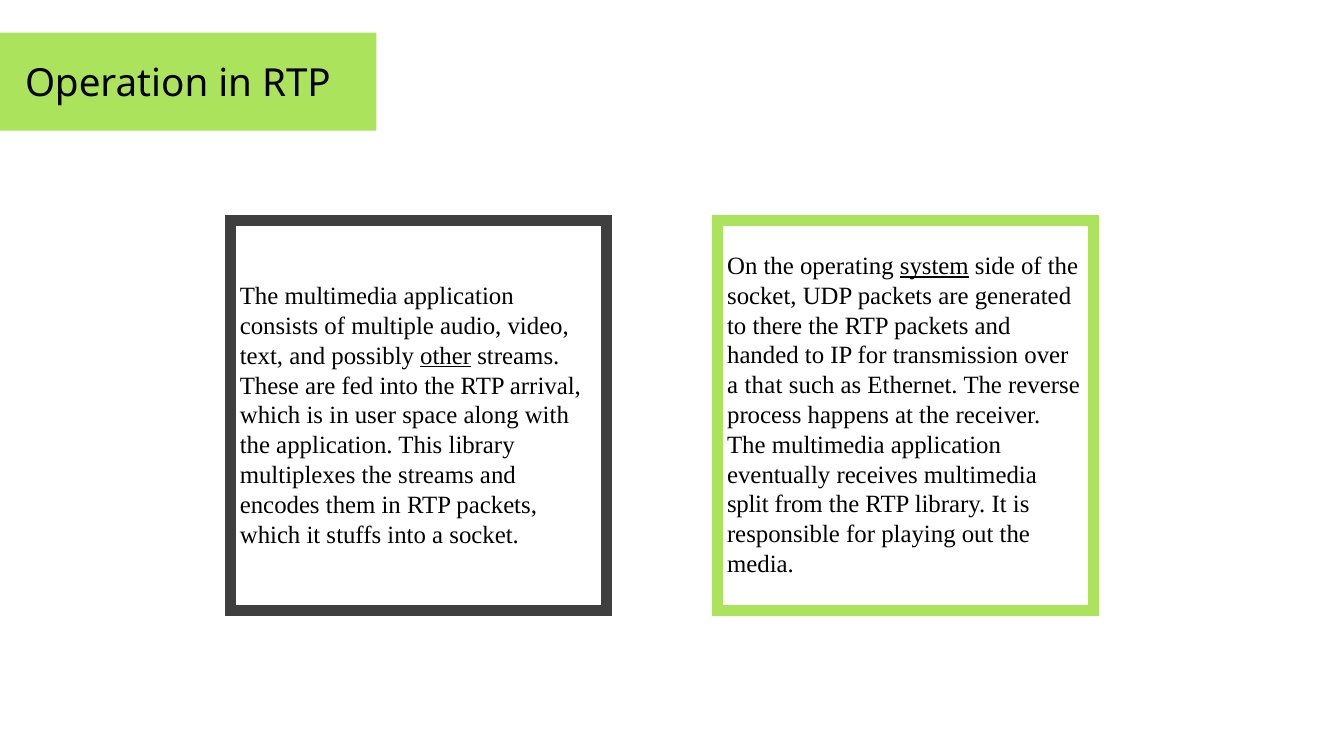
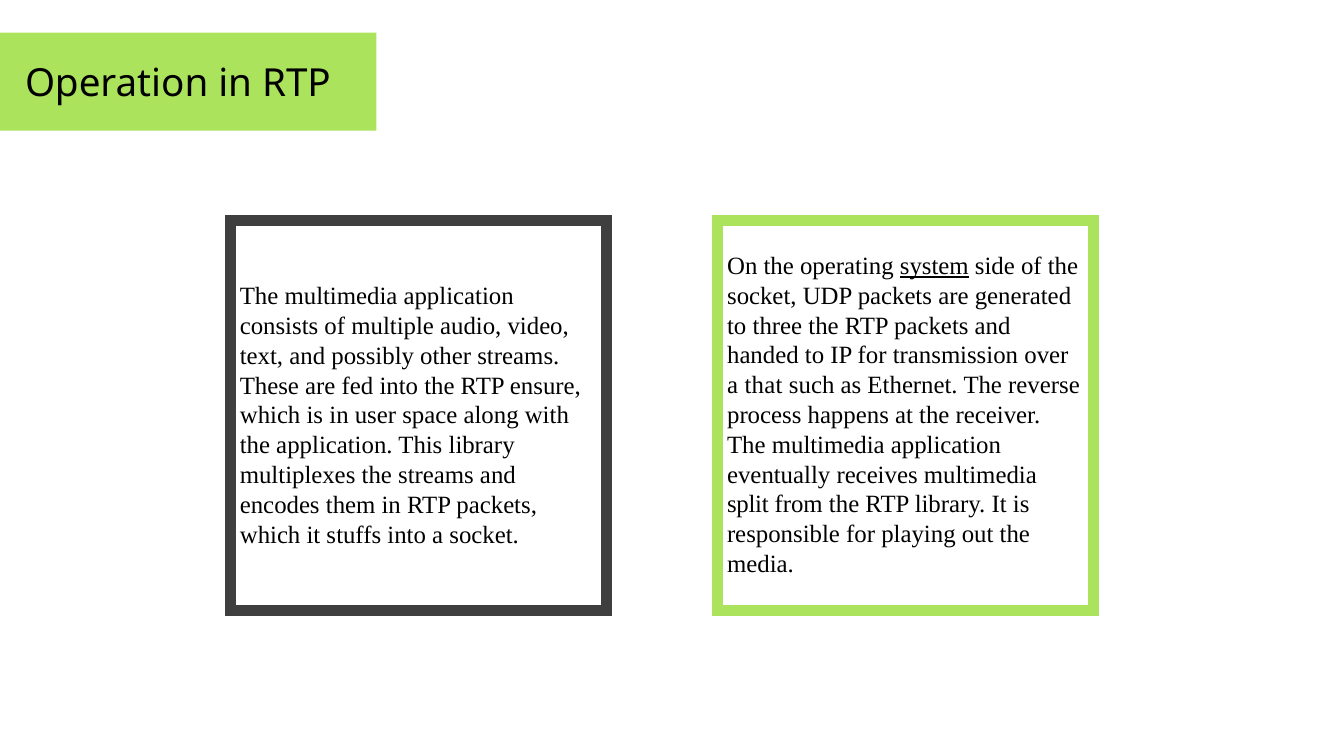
there: there -> three
other underline: present -> none
arrival: arrival -> ensure
